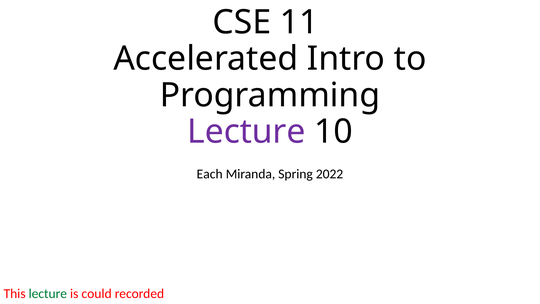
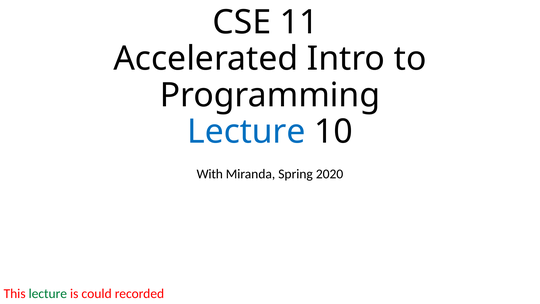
Lecture at (246, 132) colour: purple -> blue
Each: Each -> With
2022: 2022 -> 2020
